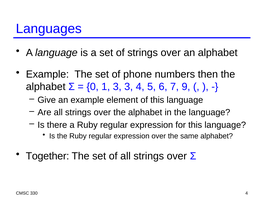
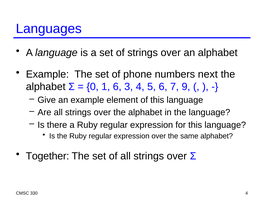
then: then -> next
1 3: 3 -> 6
